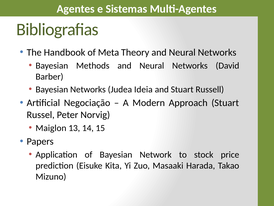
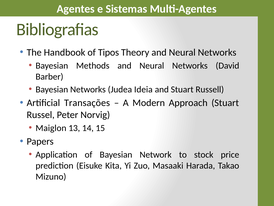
Meta: Meta -> Tipos
Negociação: Negociação -> Transações
